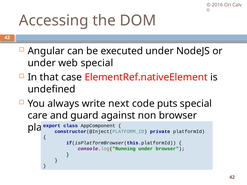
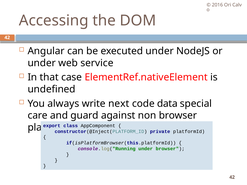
web special: special -> service
puts: puts -> data
